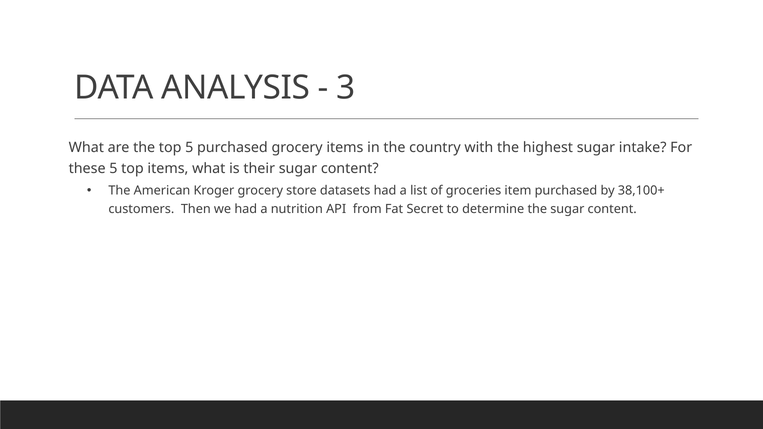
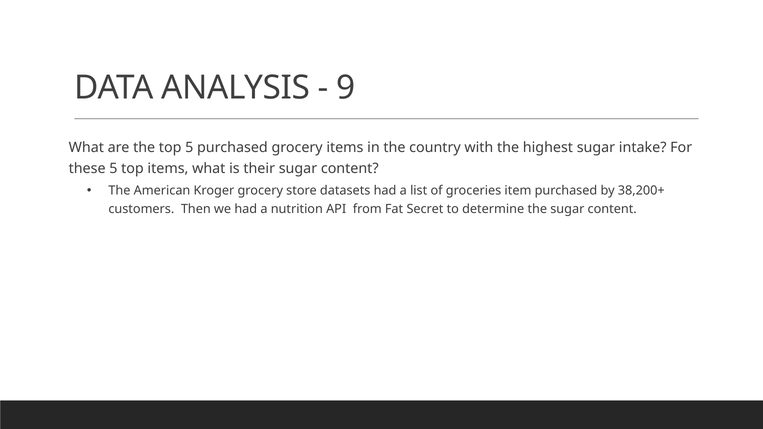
3: 3 -> 9
38,100+: 38,100+ -> 38,200+
